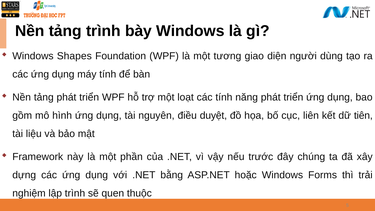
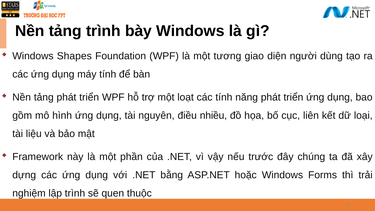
duyệt: duyệt -> nhiều
tiên: tiên -> loại
